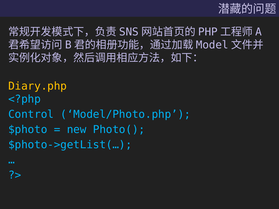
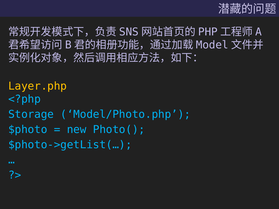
Diary.php: Diary.php -> Layer.php
Control: Control -> Storage
